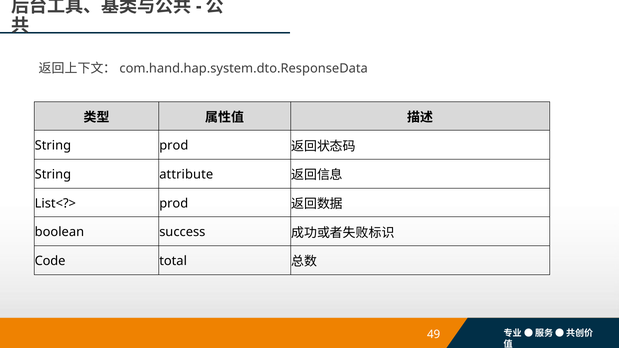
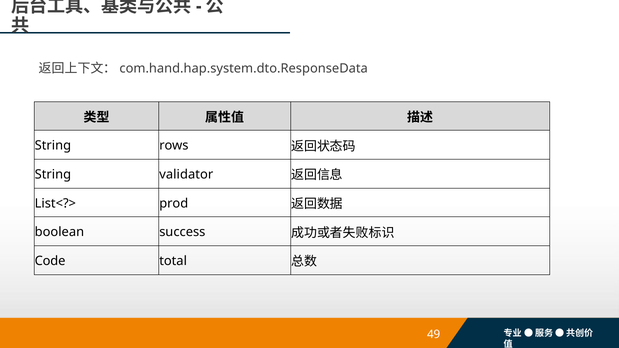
String prod: prod -> rows
attribute: attribute -> validator
